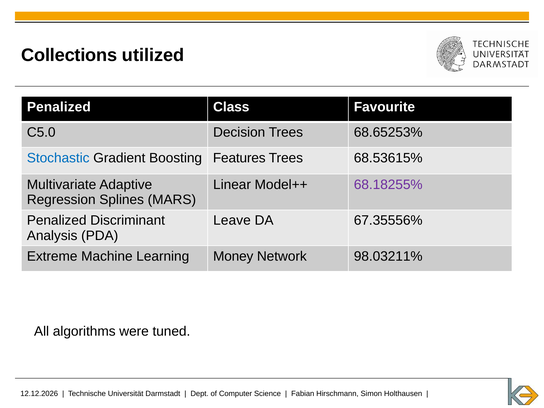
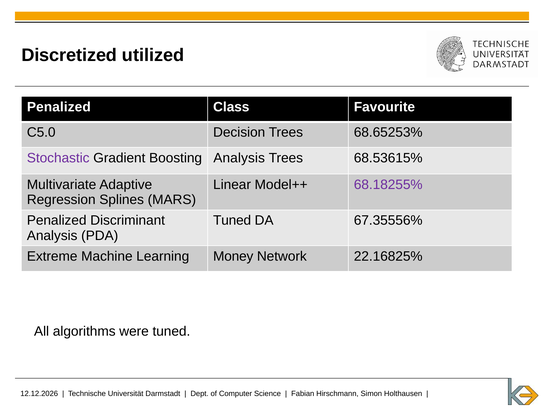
Collections: Collections -> Discretized
Stochastic colour: blue -> purple
Boosting Features: Features -> Analysis
Leave at (232, 220): Leave -> Tuned
98.03211%: 98.03211% -> 22.16825%
